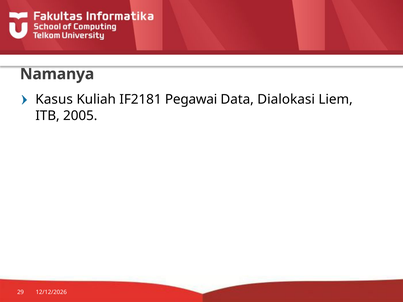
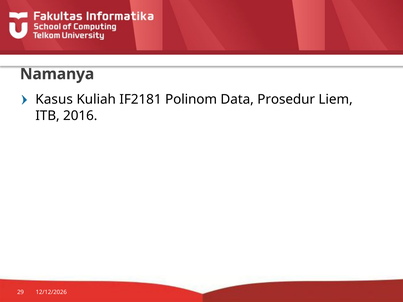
Pegawai: Pegawai -> Polinom
Dialokasi: Dialokasi -> Prosedur
2005: 2005 -> 2016
